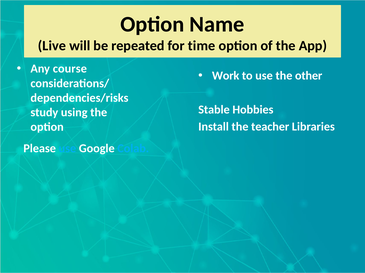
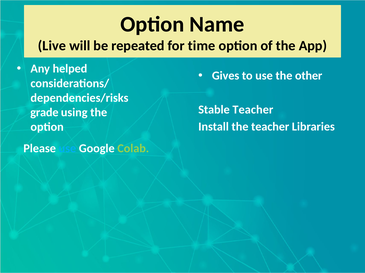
course: course -> helped
Work: Work -> Gives
Stable Hobbies: Hobbies -> Teacher
study: study -> grade
Colab colour: light blue -> light green
